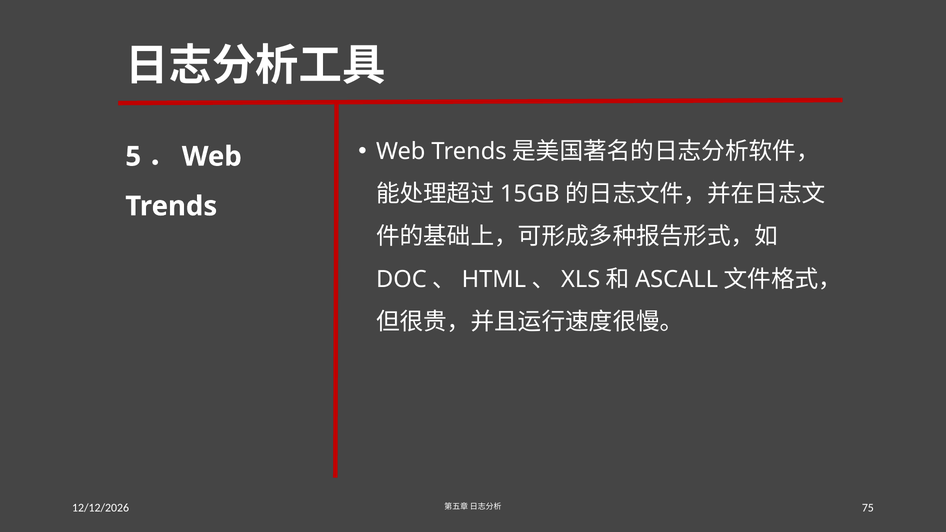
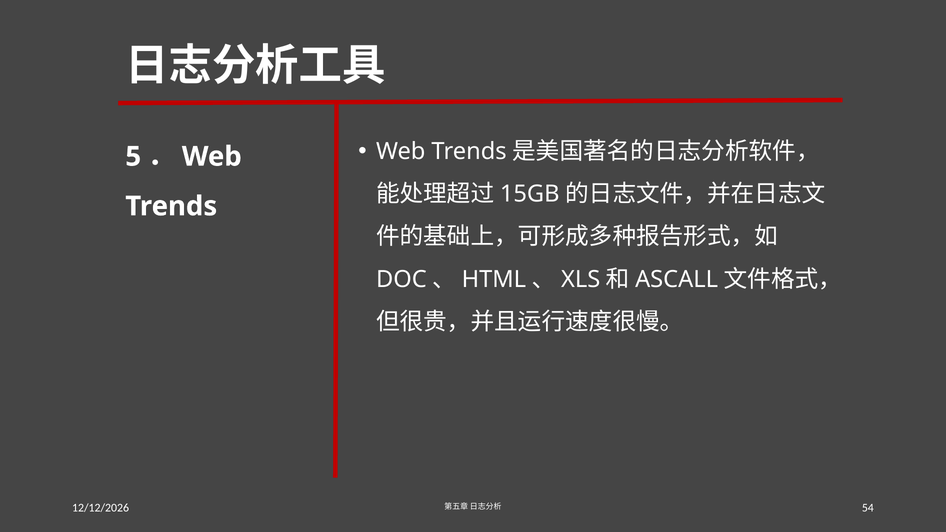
75: 75 -> 54
